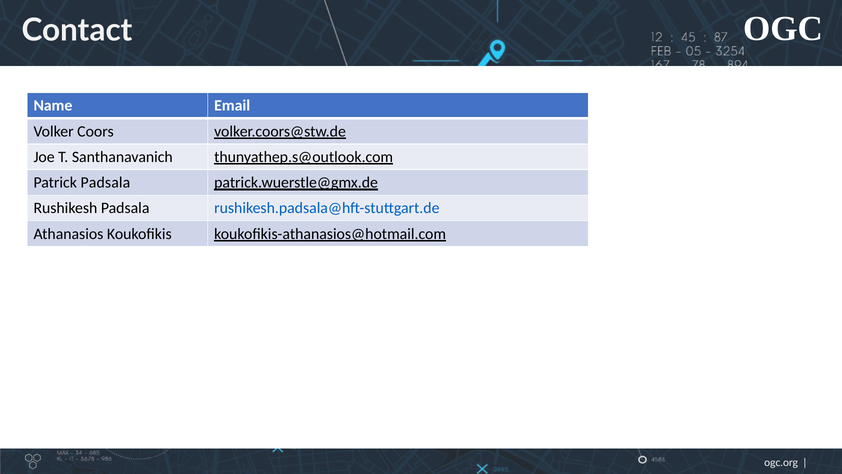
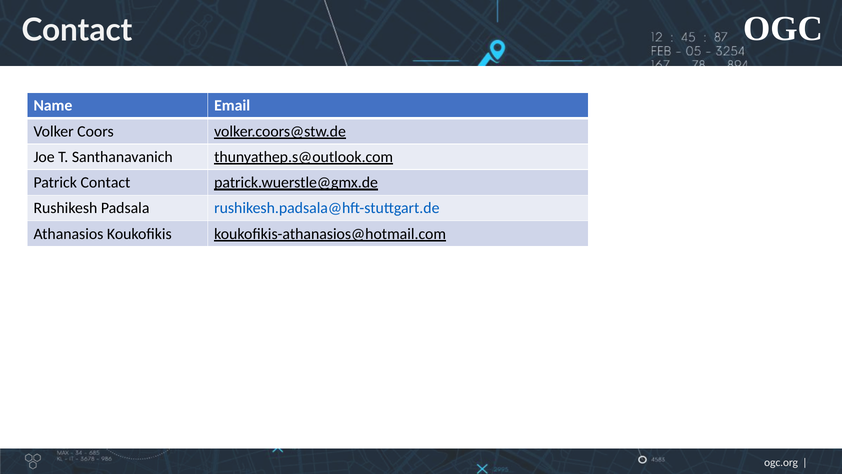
Patrick Padsala: Padsala -> Contact
